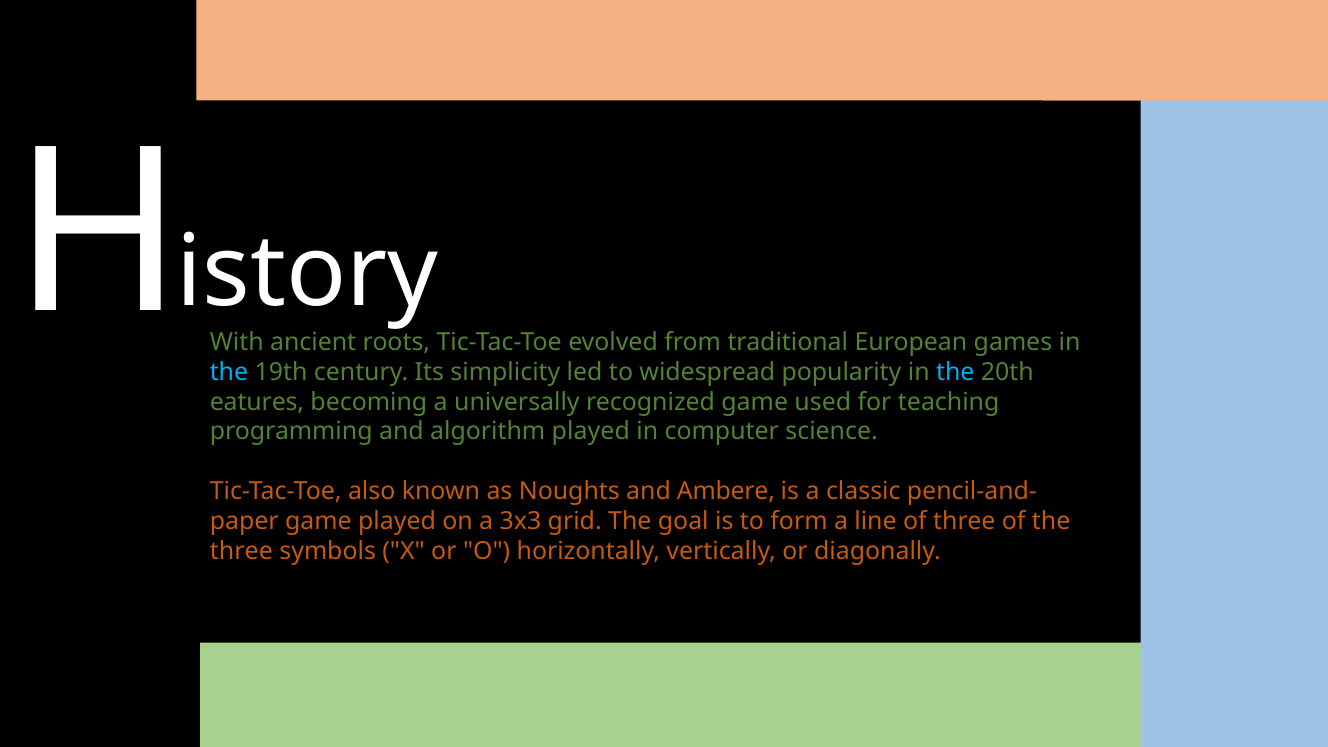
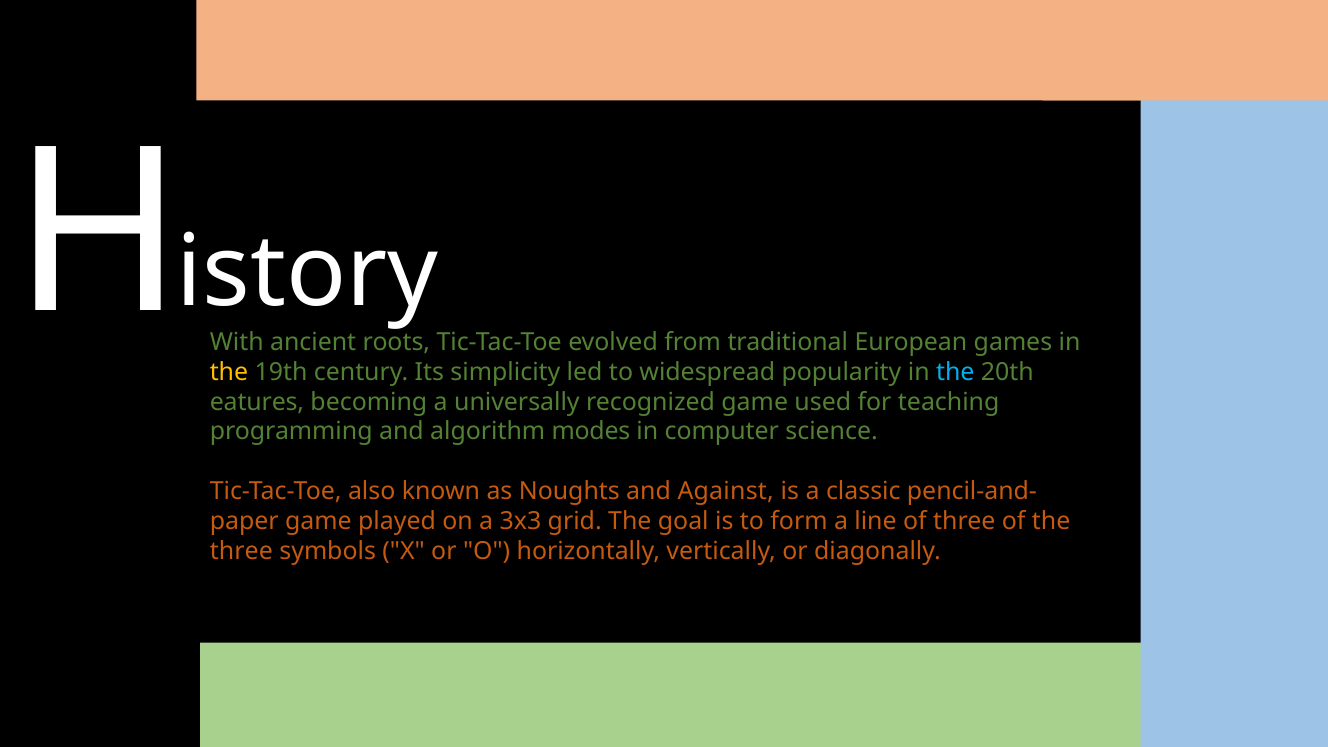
the at (229, 372) colour: light blue -> yellow
algorithm played: played -> modes
Ambere: Ambere -> Against
